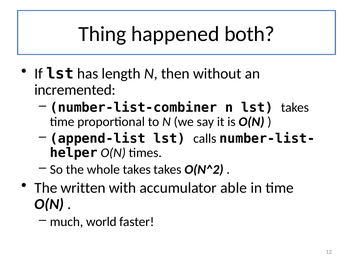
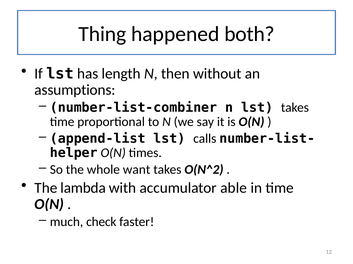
incremented: incremented -> assumptions
whole takes: takes -> want
written: written -> lambda
world: world -> check
